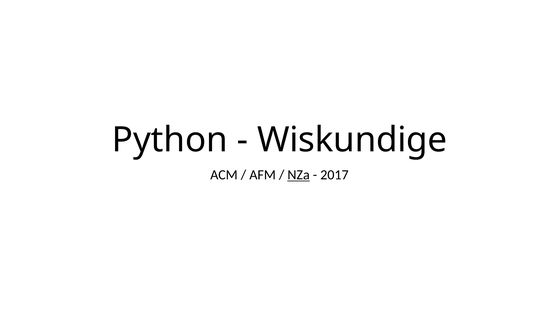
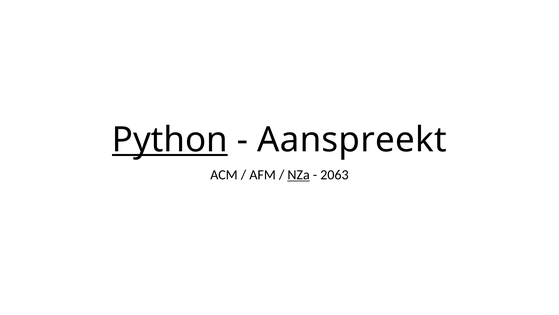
Python underline: none -> present
Wiskundige: Wiskundige -> Aanspreekt
2017: 2017 -> 2063
